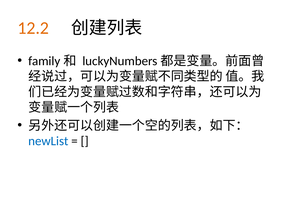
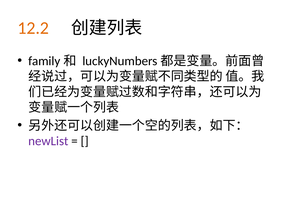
newList colour: blue -> purple
